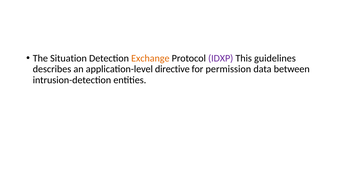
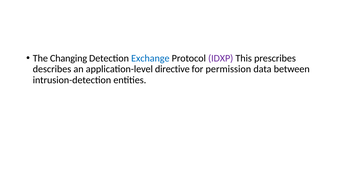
Situation: Situation -> Changing
Exchange colour: orange -> blue
guidelines: guidelines -> prescribes
